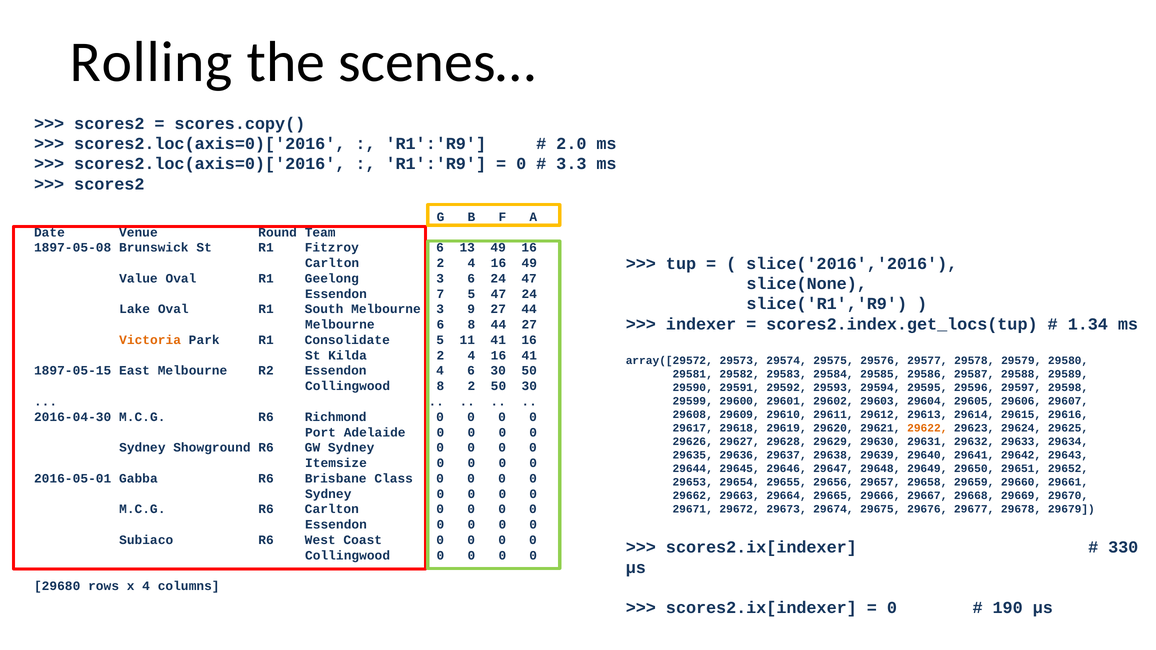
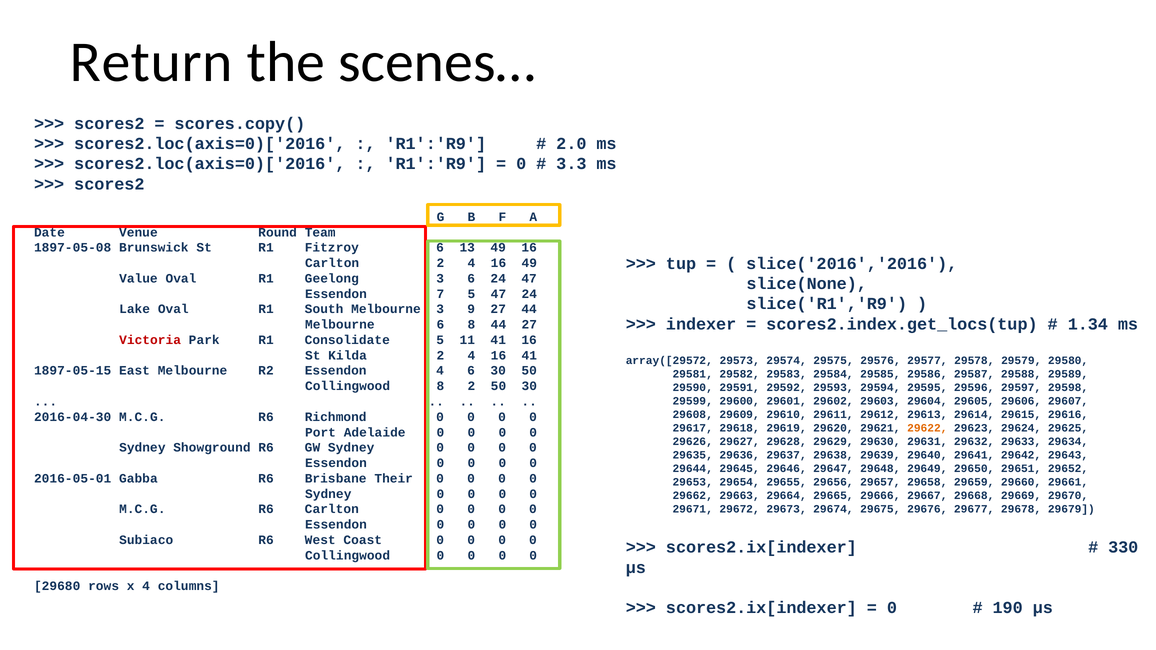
Rolling: Rolling -> Return
Victoria colour: orange -> red
Itemsize at (336, 463): Itemsize -> Essendon
Class: Class -> Their
